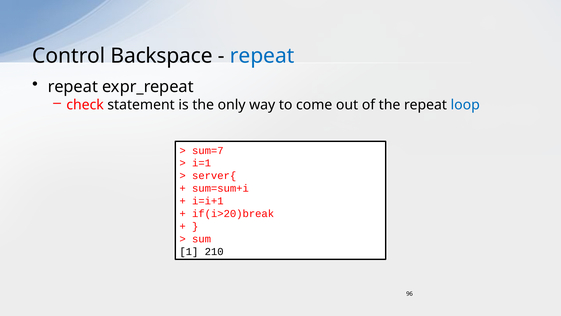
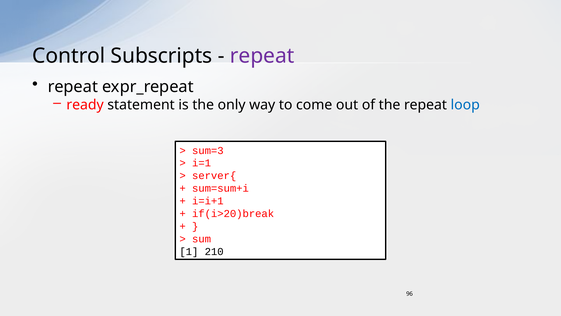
Backspace: Backspace -> Subscripts
repeat at (262, 56) colour: blue -> purple
check: check -> ready
sum=7: sum=7 -> sum=3
